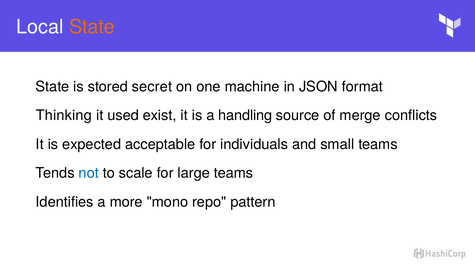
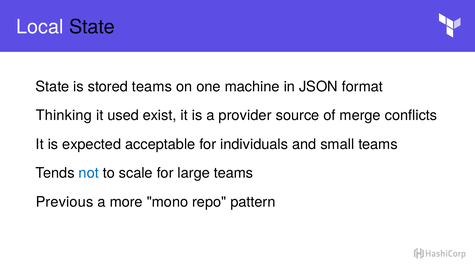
State at (92, 27) colour: orange -> black
stored secret: secret -> teams
handling: handling -> provider
Identifies: Identifies -> Previous
